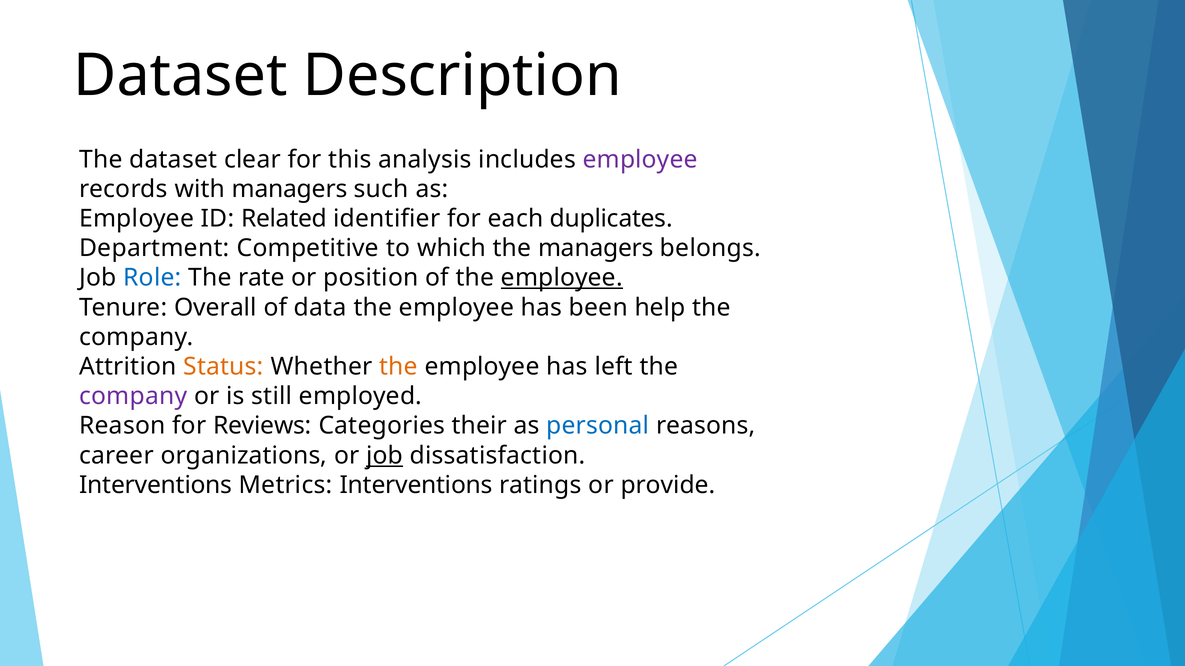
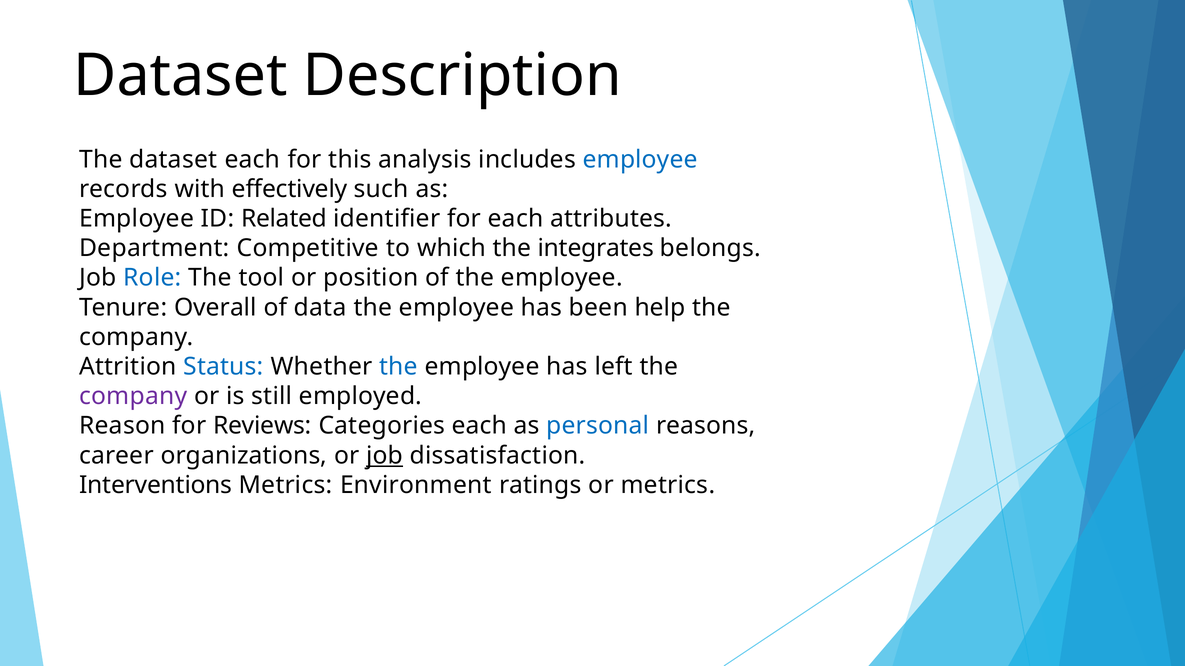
dataset clear: clear -> each
employee at (640, 160) colour: purple -> blue
with managers: managers -> effectively
duplicates: duplicates -> attributes
the managers: managers -> integrates
rate: rate -> tool
employee at (562, 278) underline: present -> none
Status colour: orange -> blue
the at (398, 367) colour: orange -> blue
Categories their: their -> each
Metrics Interventions: Interventions -> Environment
or provide: provide -> metrics
